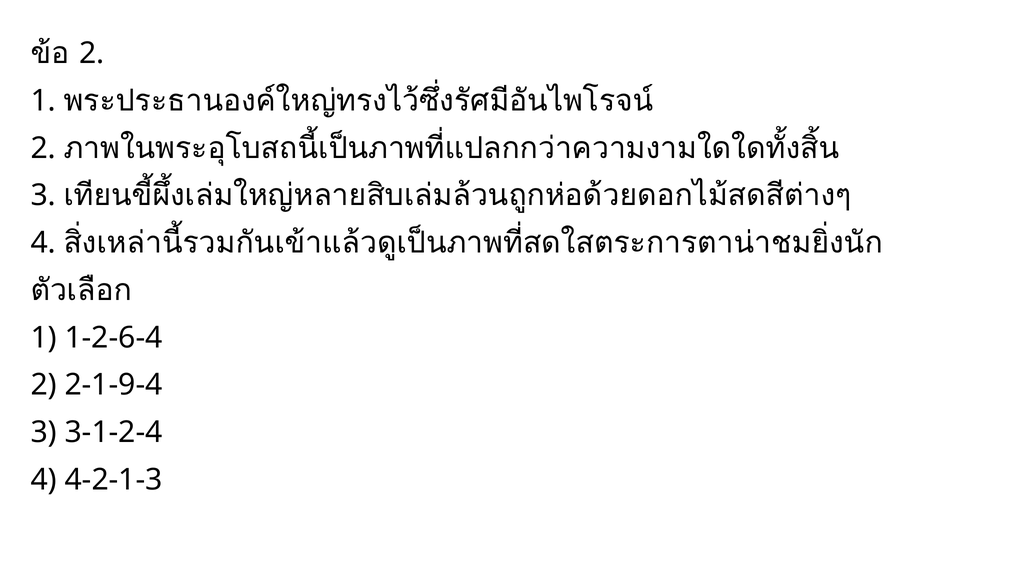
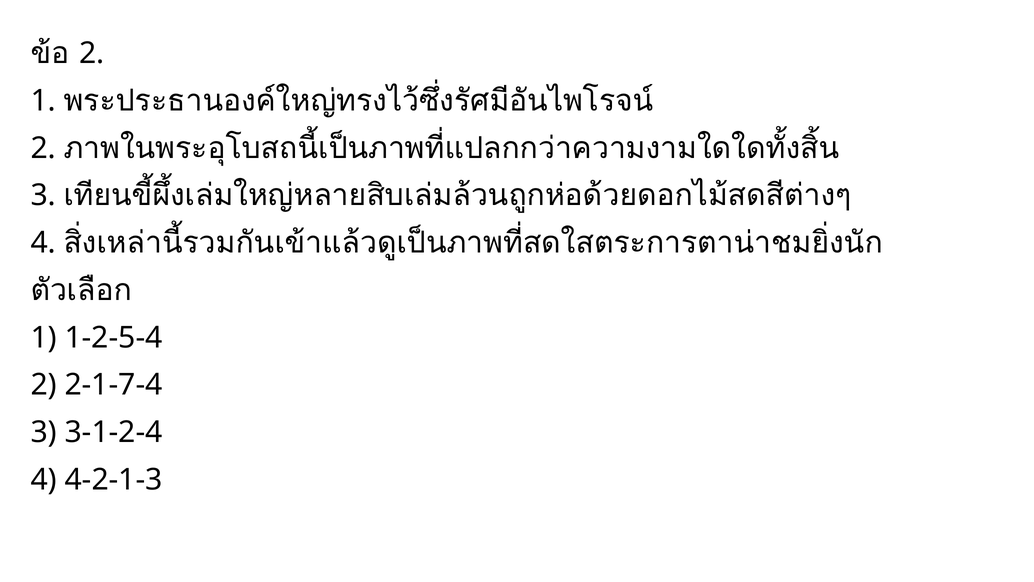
1-2-6-4: 1-2-6-4 -> 1-2-5-4
2-1-9-4: 2-1-9-4 -> 2-1-7-4
